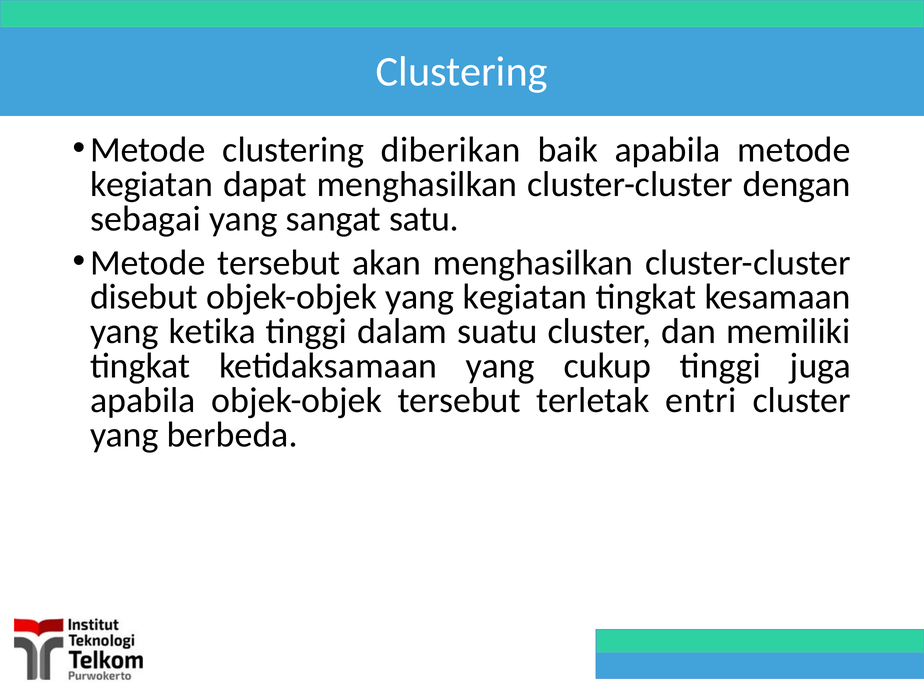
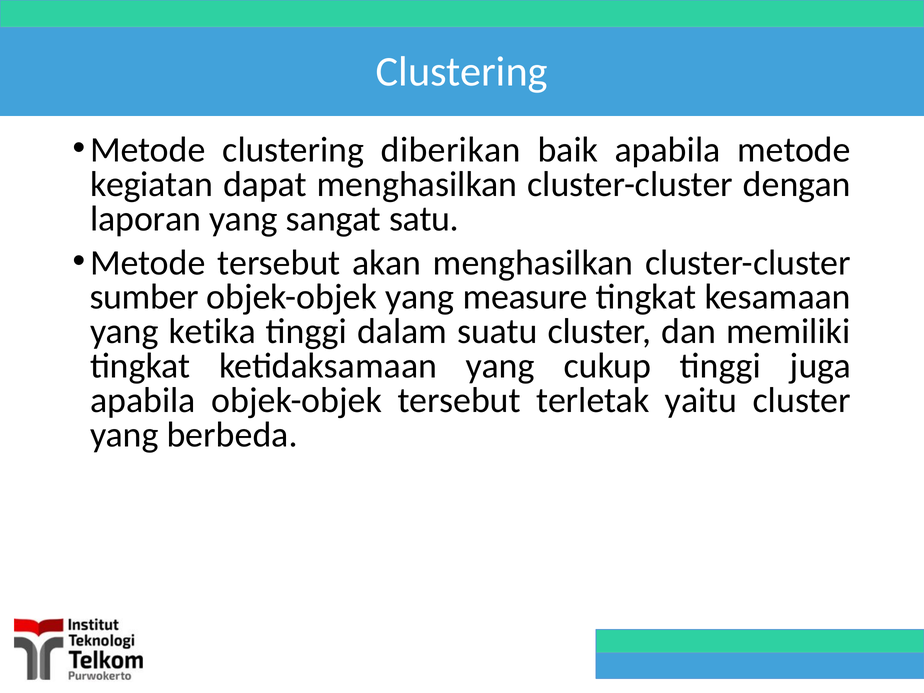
sebagai: sebagai -> laporan
disebut: disebut -> sumber
yang kegiatan: kegiatan -> measure
entri: entri -> yaitu
